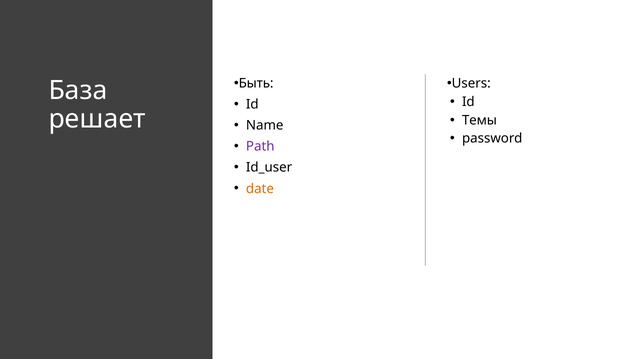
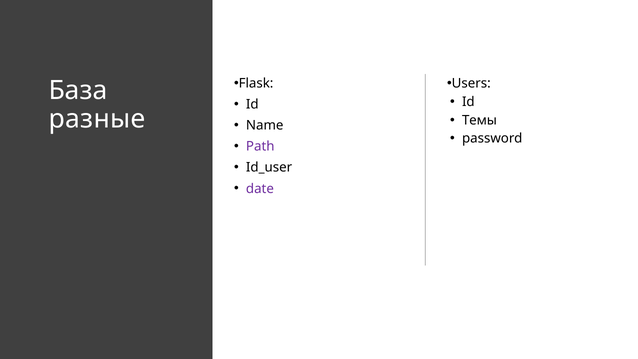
Быть: Быть -> Flask
решает: решает -> разные
date colour: orange -> purple
